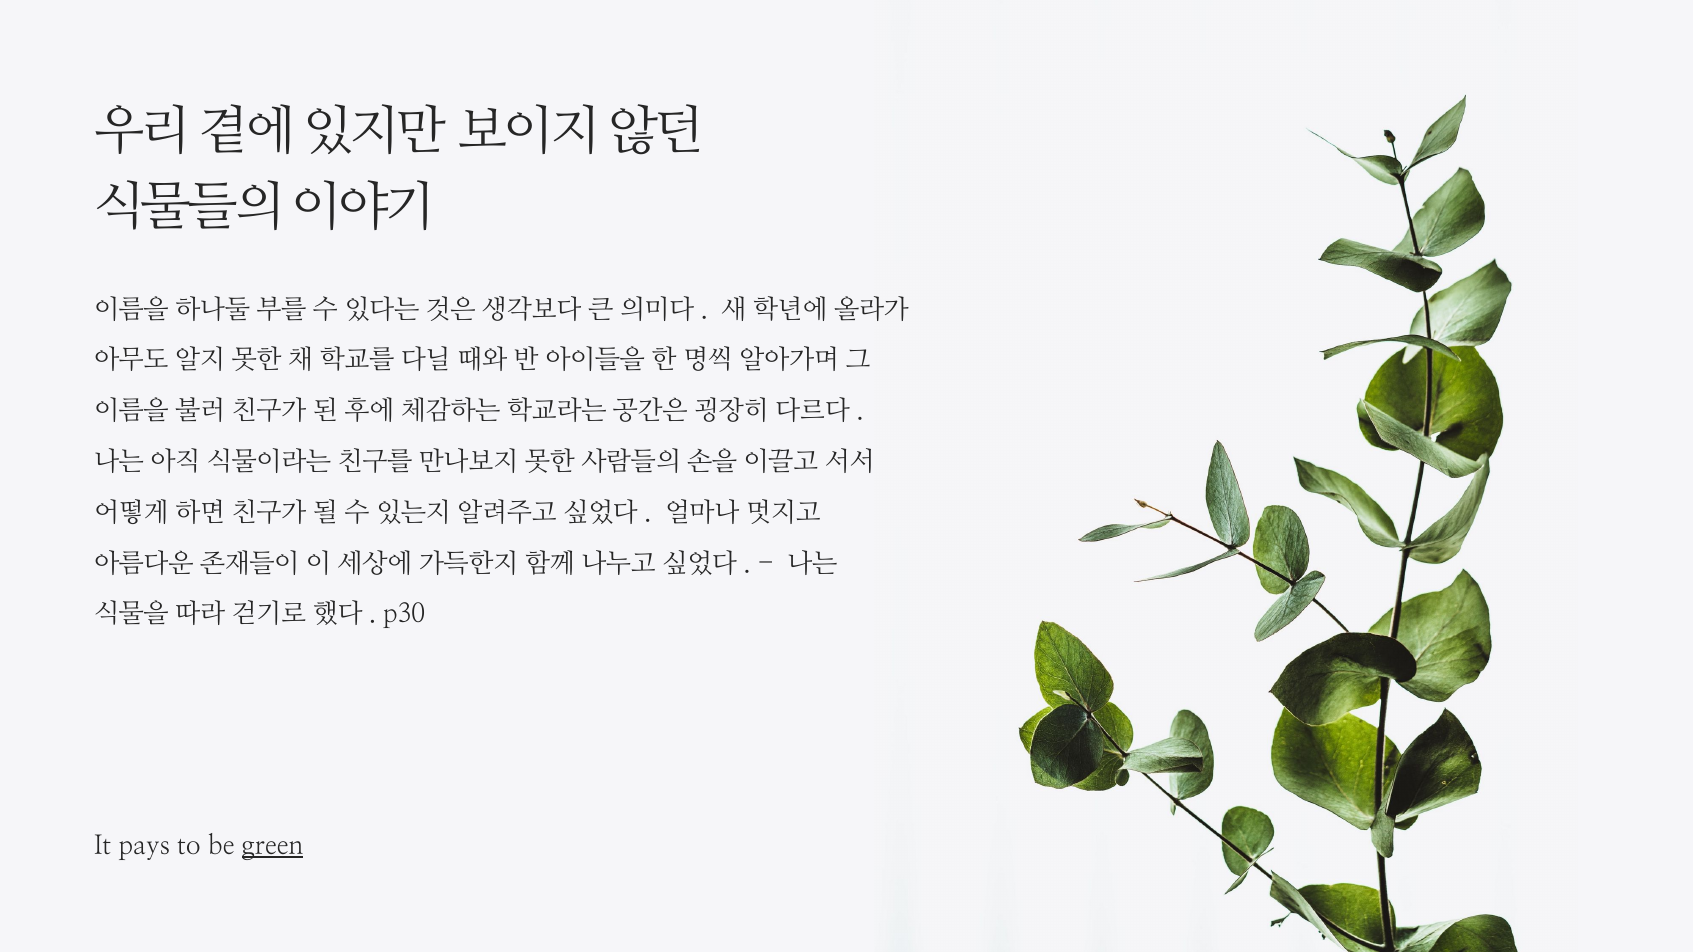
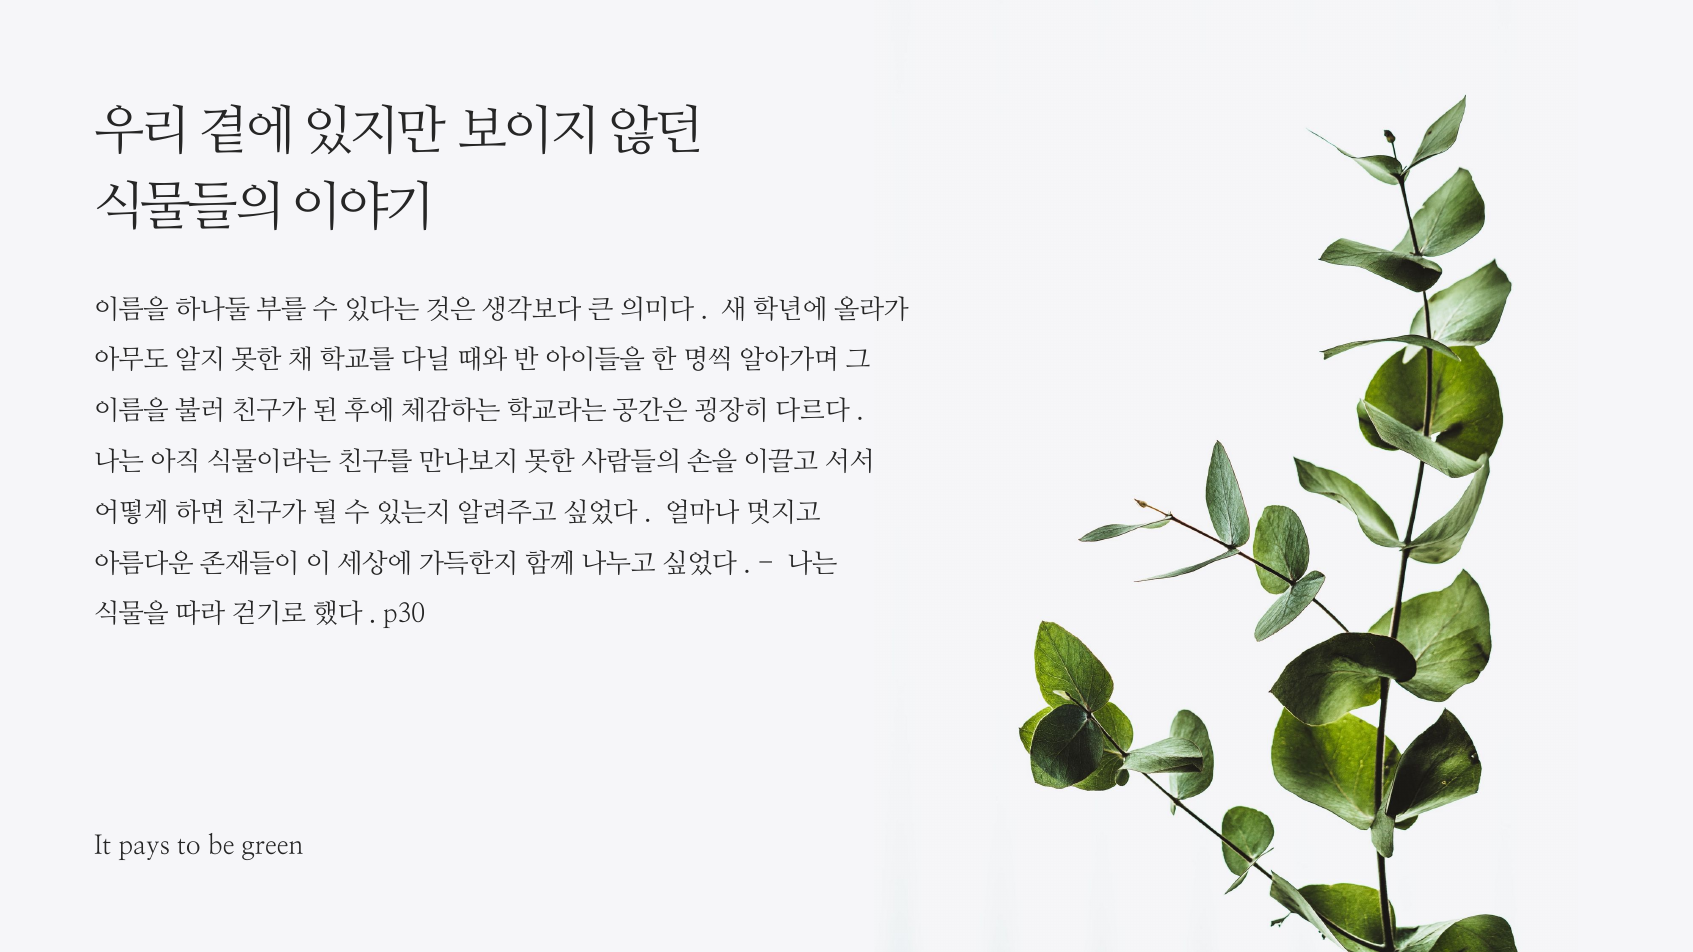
green underline: present -> none
